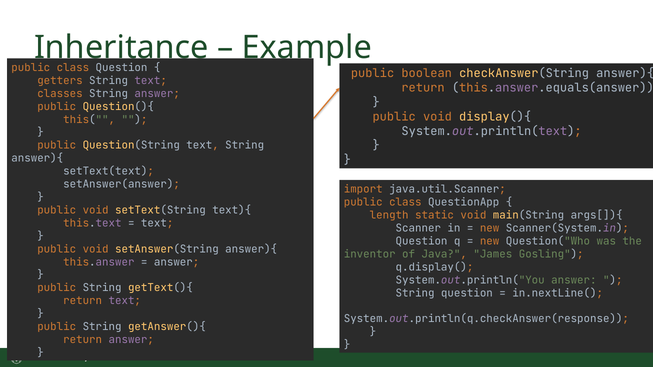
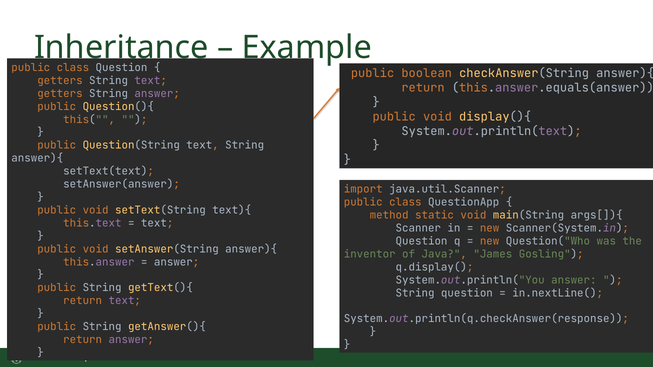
classes at (60, 94): classes -> getters
length: length -> method
